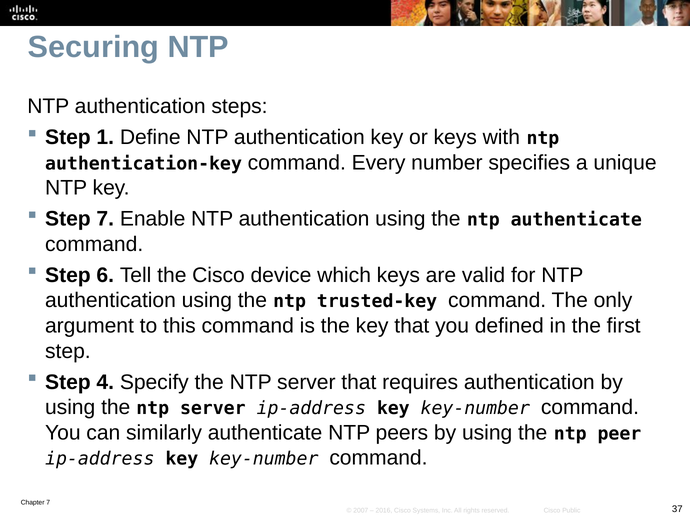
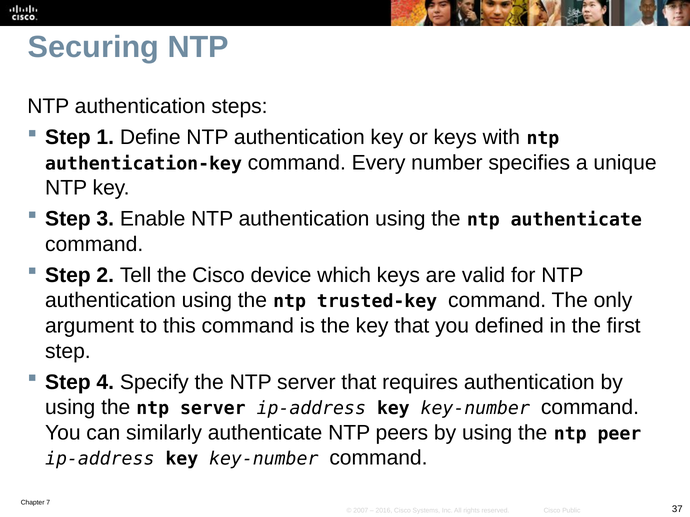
Step 7: 7 -> 3
6: 6 -> 2
